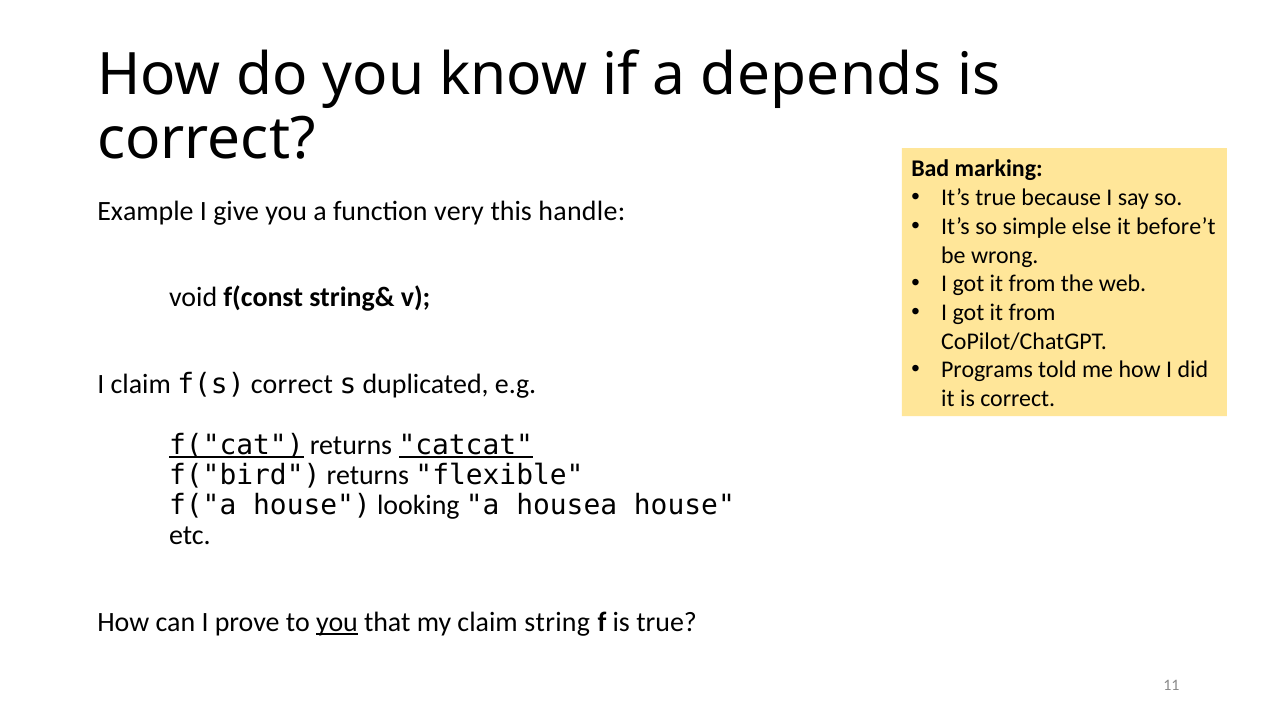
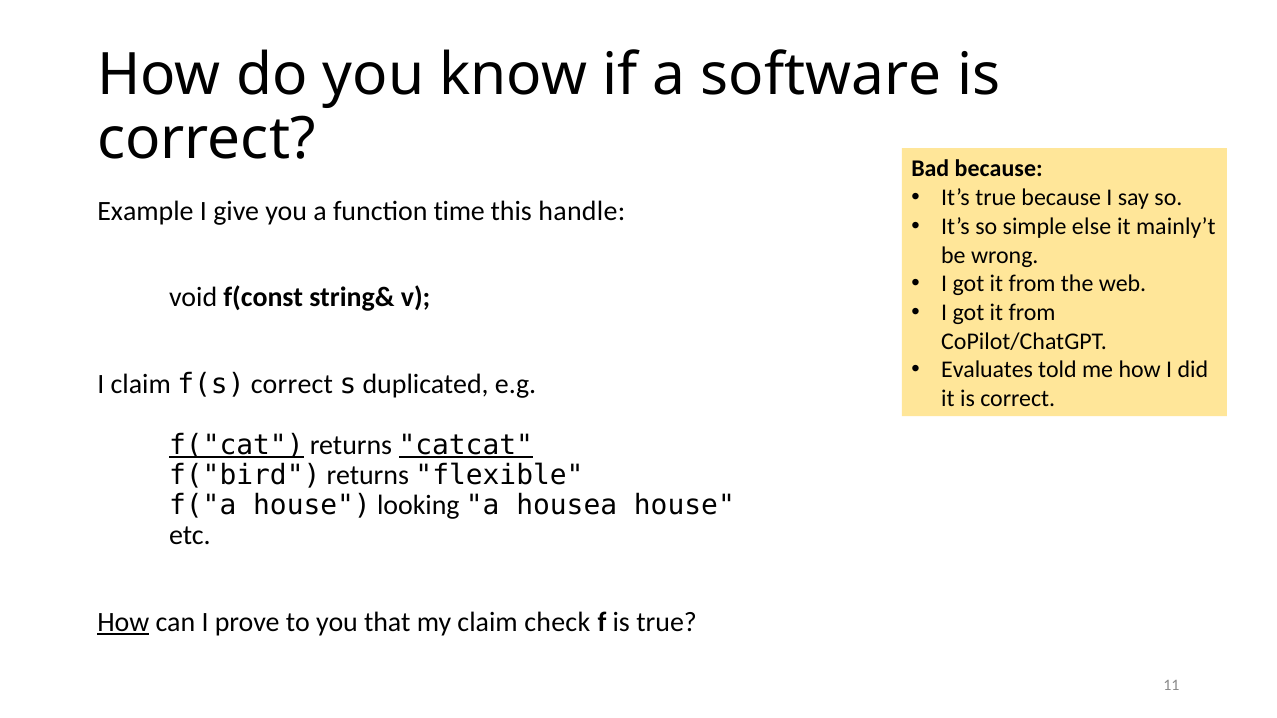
depends: depends -> software
Bad marking: marking -> because
very: very -> time
before’t: before’t -> mainly’t
Programs: Programs -> Evaluates
How at (123, 623) underline: none -> present
you at (337, 623) underline: present -> none
string: string -> check
